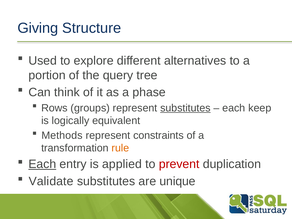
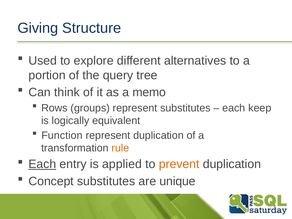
phase: phase -> memo
substitutes at (185, 108) underline: present -> none
Methods: Methods -> Function
represent constraints: constraints -> duplication
prevent colour: red -> orange
Validate: Validate -> Concept
